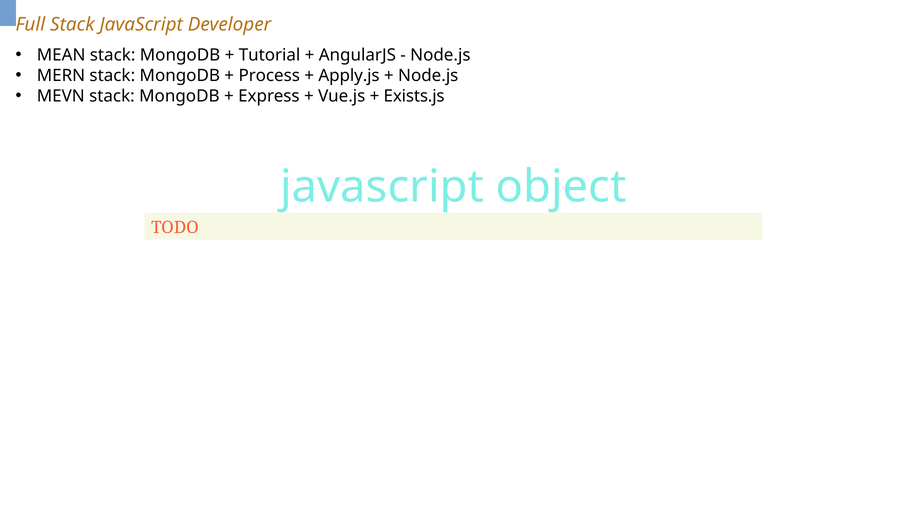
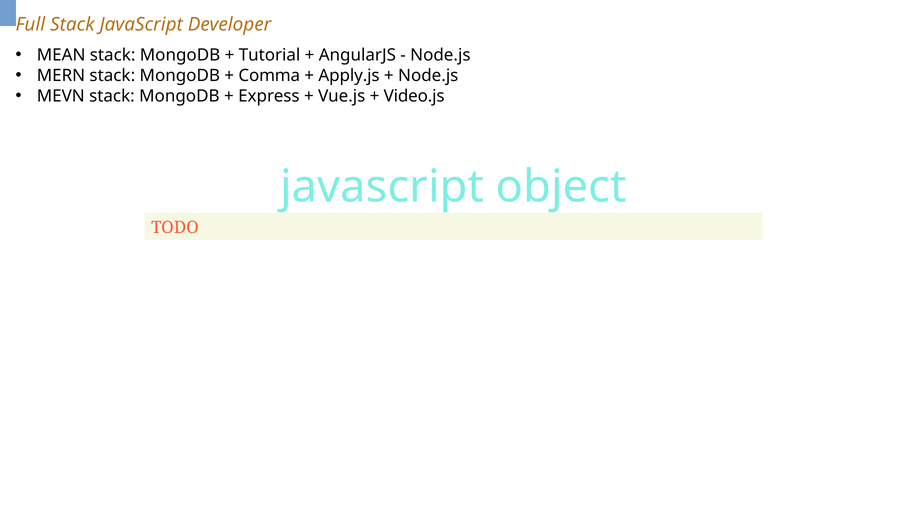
Process: Process -> Comma
Exists.js: Exists.js -> Video.js
